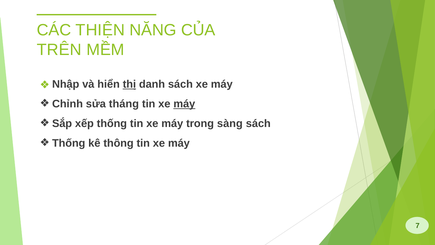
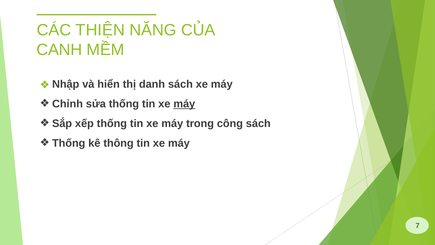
TRÊN: TRÊN -> CANH
thị underline: present -> none
sửa tháng: tháng -> thống
sàng: sàng -> công
